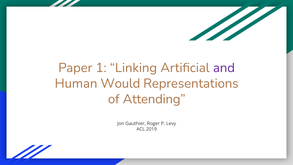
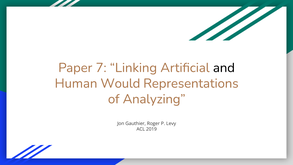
1: 1 -> 7
and colour: purple -> black
Attending: Attending -> Analyzing
